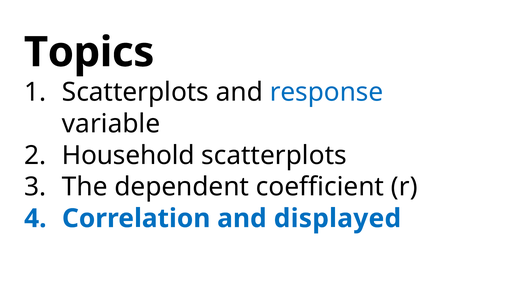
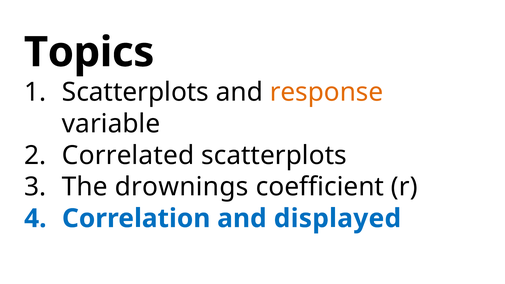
response colour: blue -> orange
Household: Household -> Correlated
dependent: dependent -> drownings
